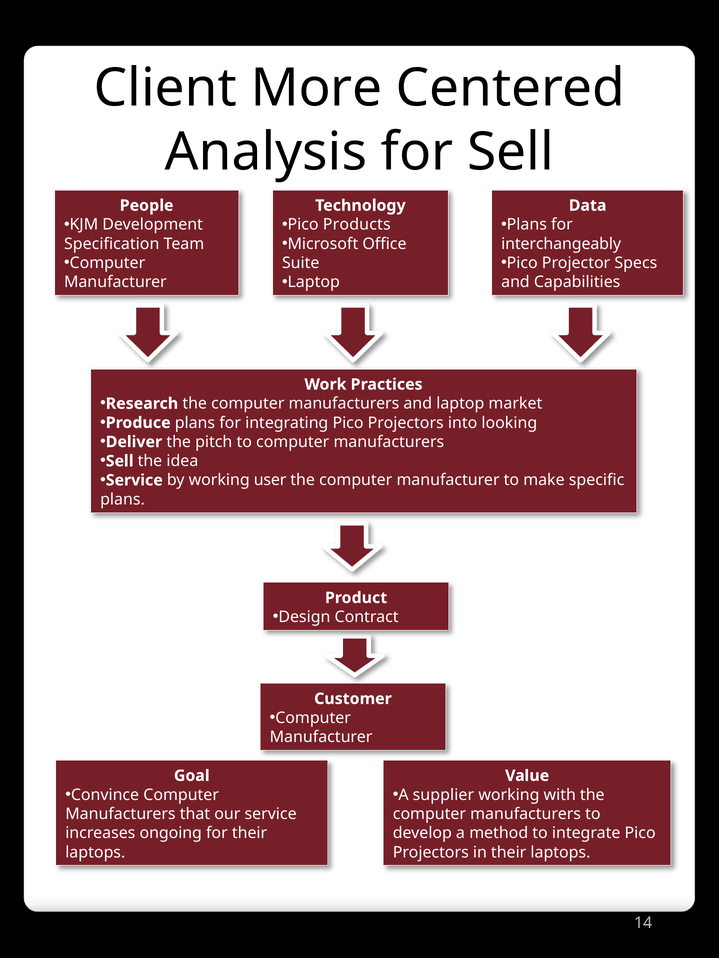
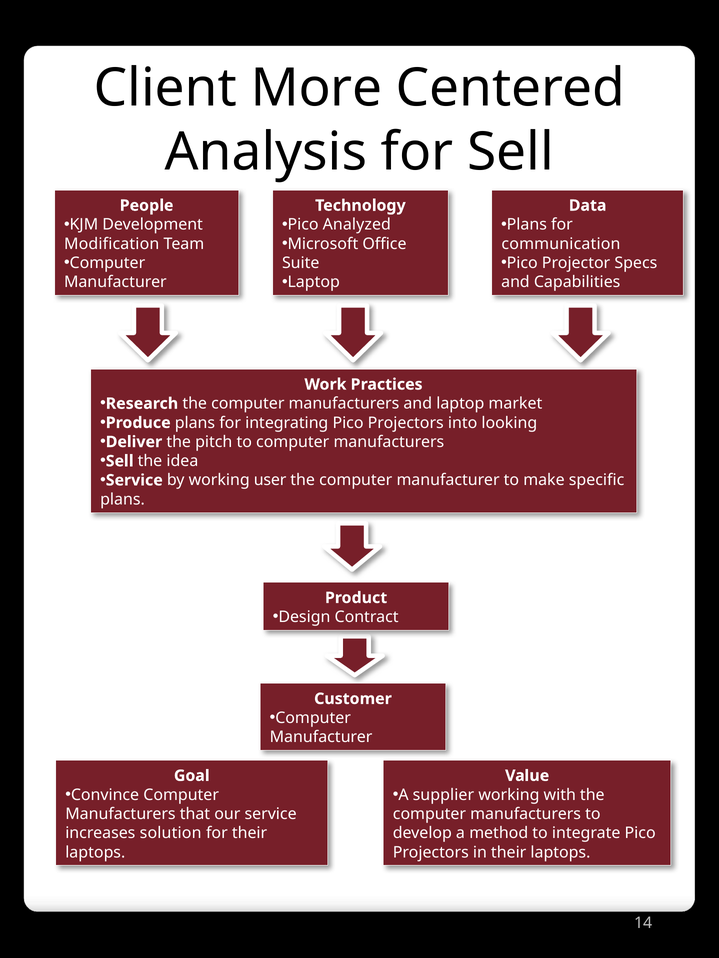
Products: Products -> Analyzed
Specification: Specification -> Modification
interchangeably: interchangeably -> communication
ongoing: ongoing -> solution
